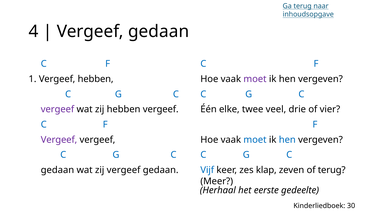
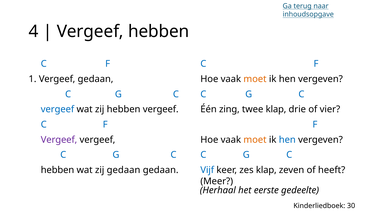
gedaan at (159, 32): gedaan -> hebben
Vergeef hebben: hebben -> gedaan
moet at (255, 79) colour: purple -> orange
vergeef at (57, 109) colour: purple -> blue
elke: elke -> zing
twee veel: veel -> klap
moet at (255, 140) colour: blue -> orange
gedaan at (57, 170): gedaan -> hebben
zij vergeef: vergeef -> gedaan
of terug: terug -> heeft
